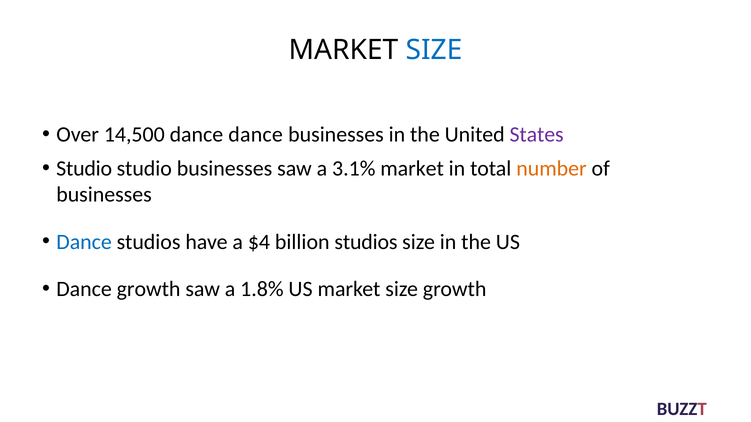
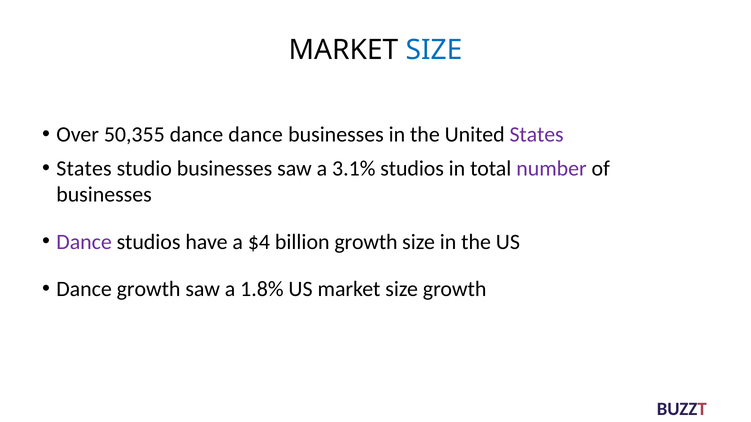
14,500: 14,500 -> 50,355
Studio at (84, 169): Studio -> States
3.1% market: market -> studios
number colour: orange -> purple
Dance at (84, 242) colour: blue -> purple
billion studios: studios -> growth
